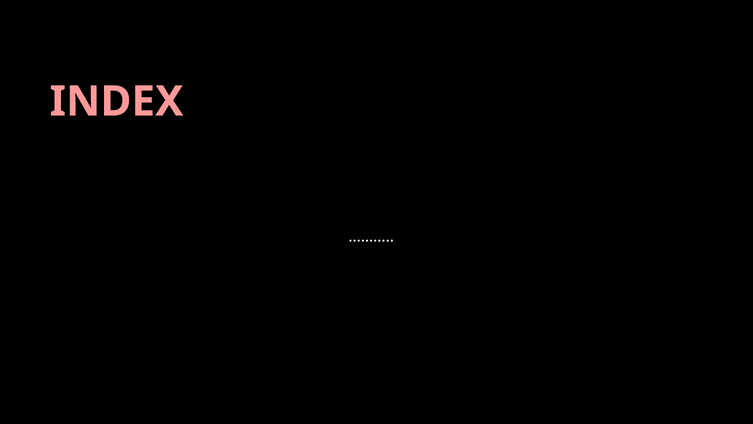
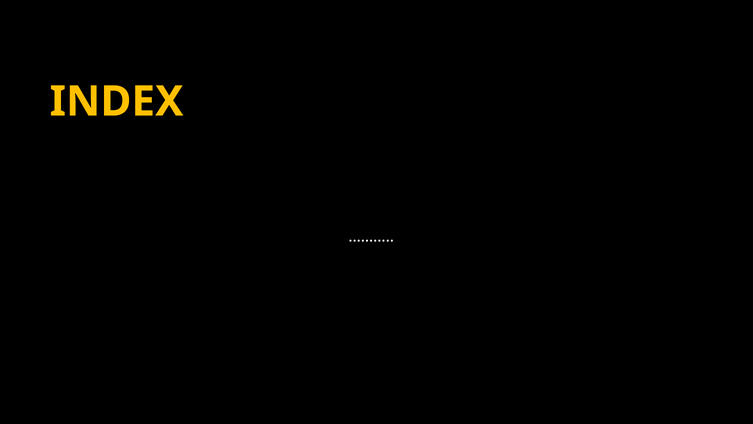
INDEX colour: pink -> yellow
